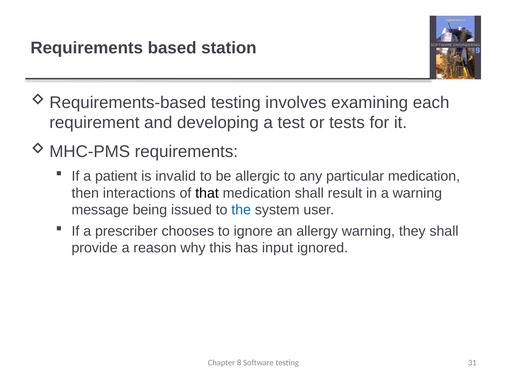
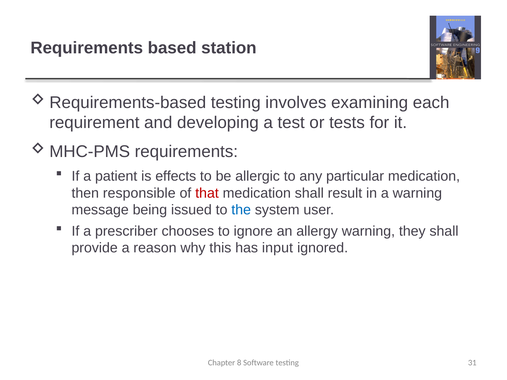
invalid: invalid -> effects
interactions: interactions -> responsible
that colour: black -> red
